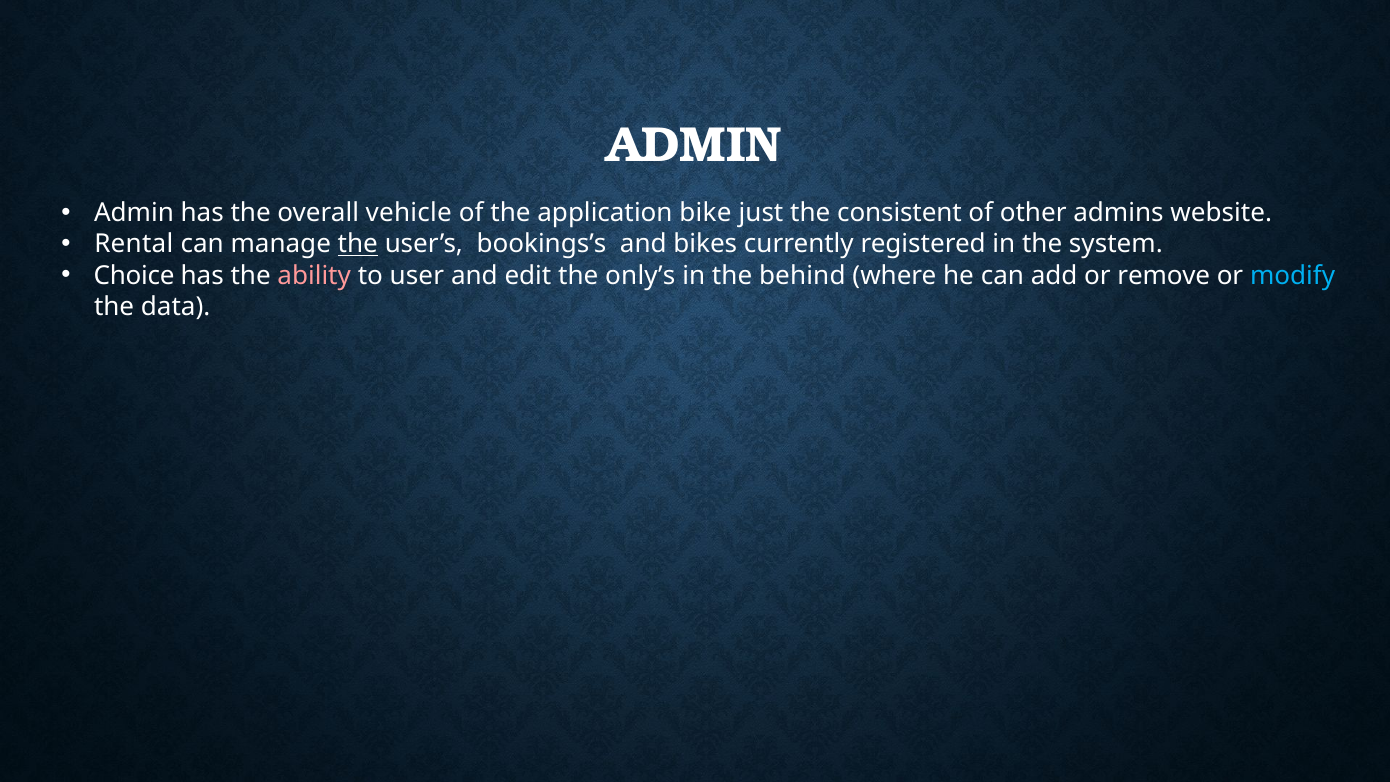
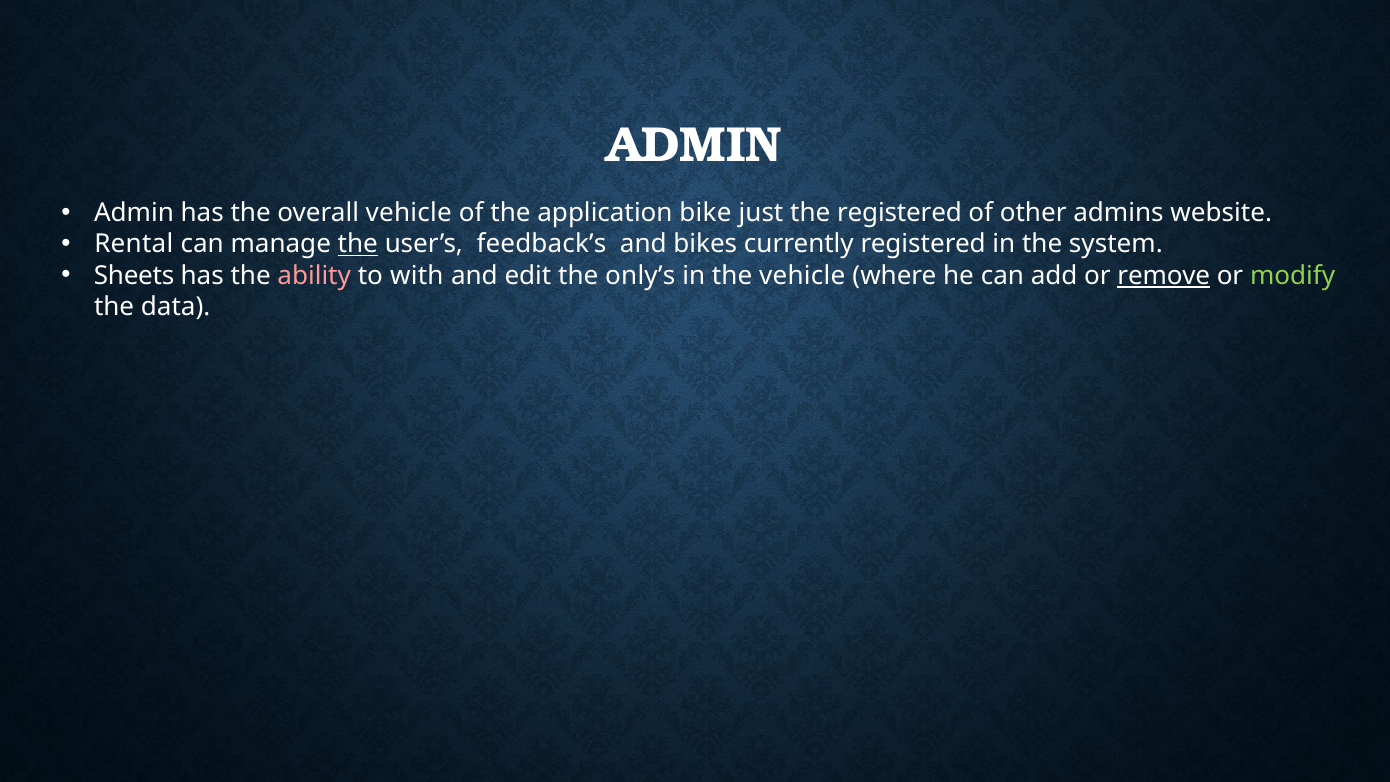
the consistent: consistent -> registered
bookings’s: bookings’s -> feedback’s
Choice: Choice -> Sheets
user: user -> with
the behind: behind -> vehicle
remove underline: none -> present
modify colour: light blue -> light green
